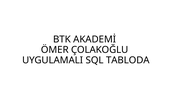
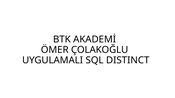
TABLODA: TABLODA -> DISTINCT
